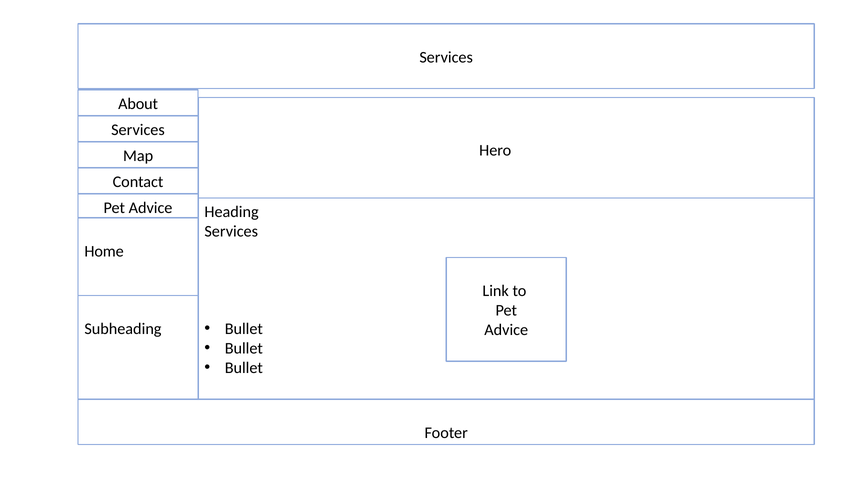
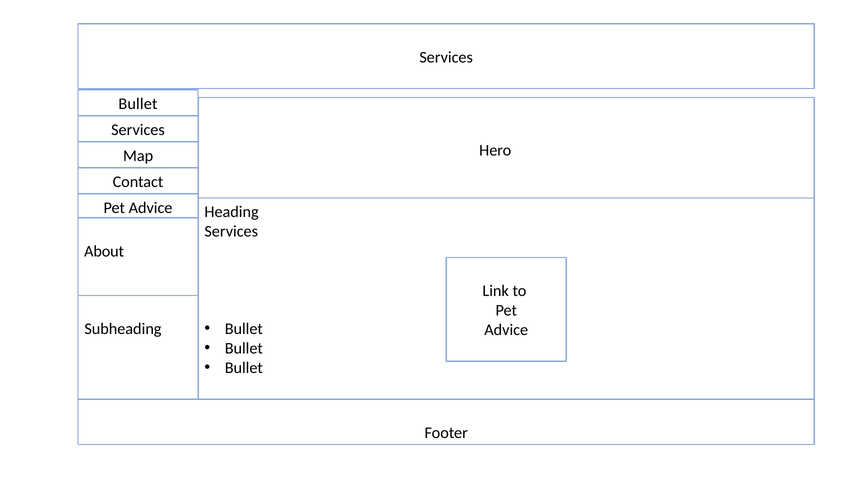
About at (138, 104): About -> Bullet
Home: Home -> About
